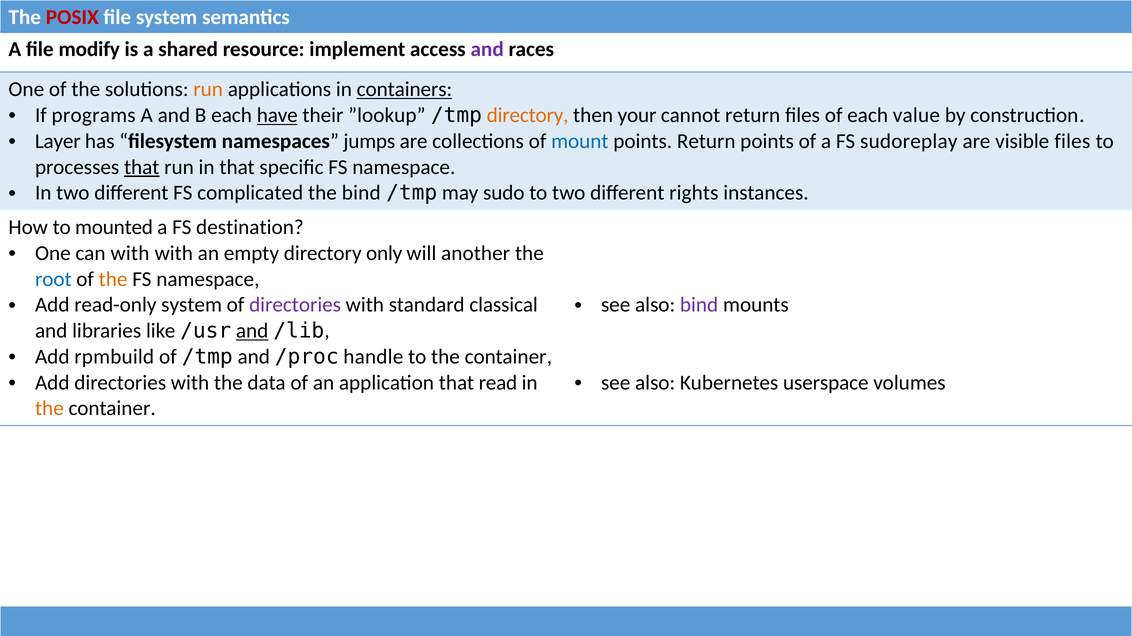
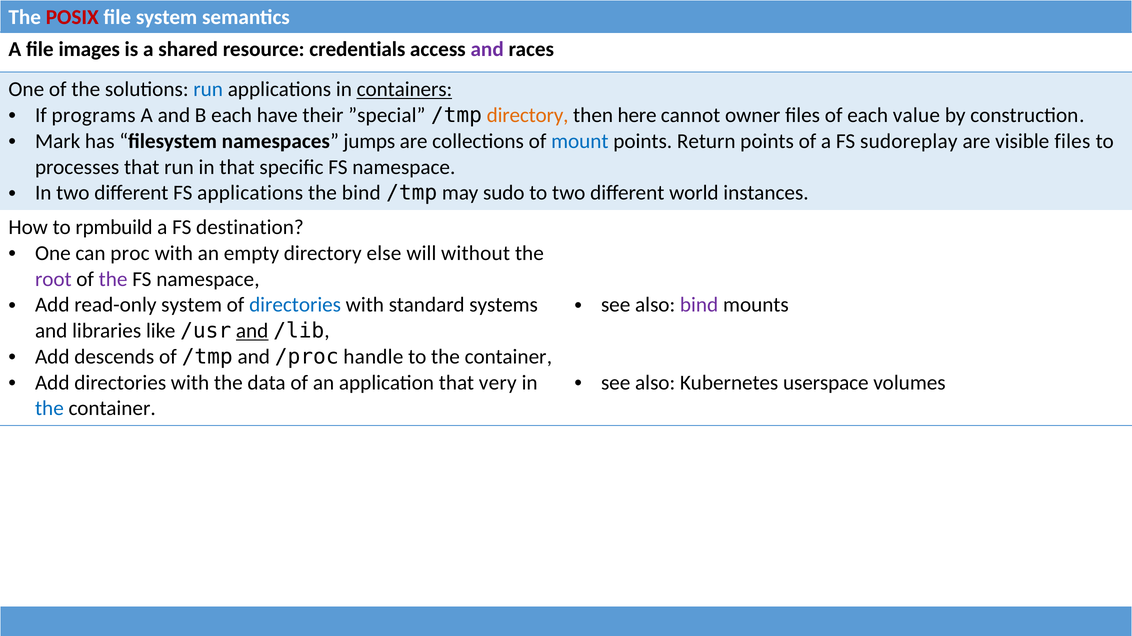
modify: modify -> images
implement: implement -> credentials
run at (208, 90) colour: orange -> blue
have underline: present -> none
”lookup: ”lookup -> ”special
your: your -> here
cannot return: return -> owner
Layer: Layer -> Mark
that at (142, 167) underline: present -> none
FS complicated: complicated -> applications
rights: rights -> world
mounted: mounted -> rpmbuild
can with: with -> proc
only: only -> else
another: another -> without
root colour: blue -> purple
the at (113, 279) colour: orange -> purple
directories at (295, 305) colour: purple -> blue
classical: classical -> systems
rpmbuild: rpmbuild -> descends
read: read -> very
the at (49, 409) colour: orange -> blue
